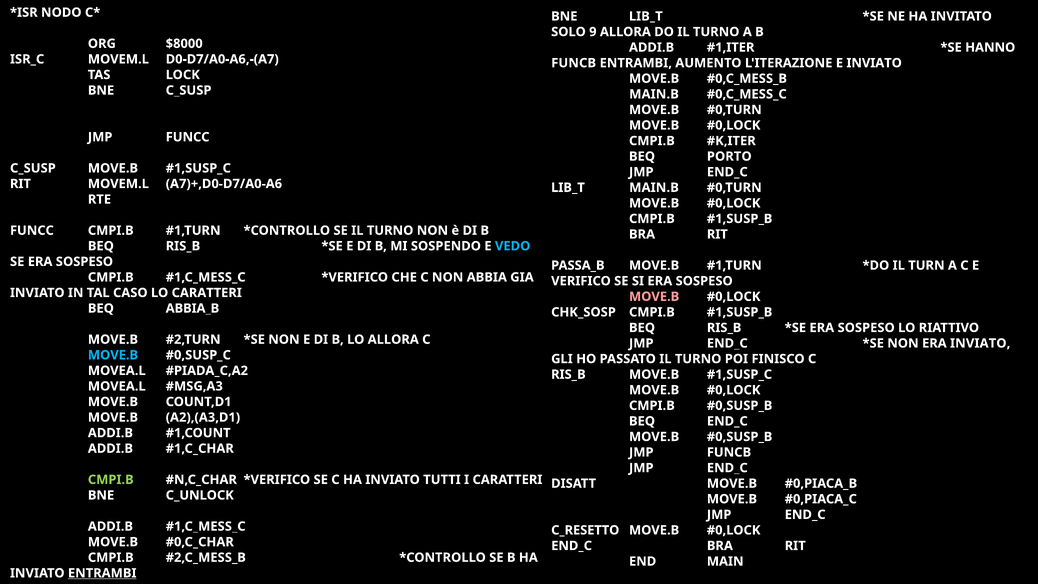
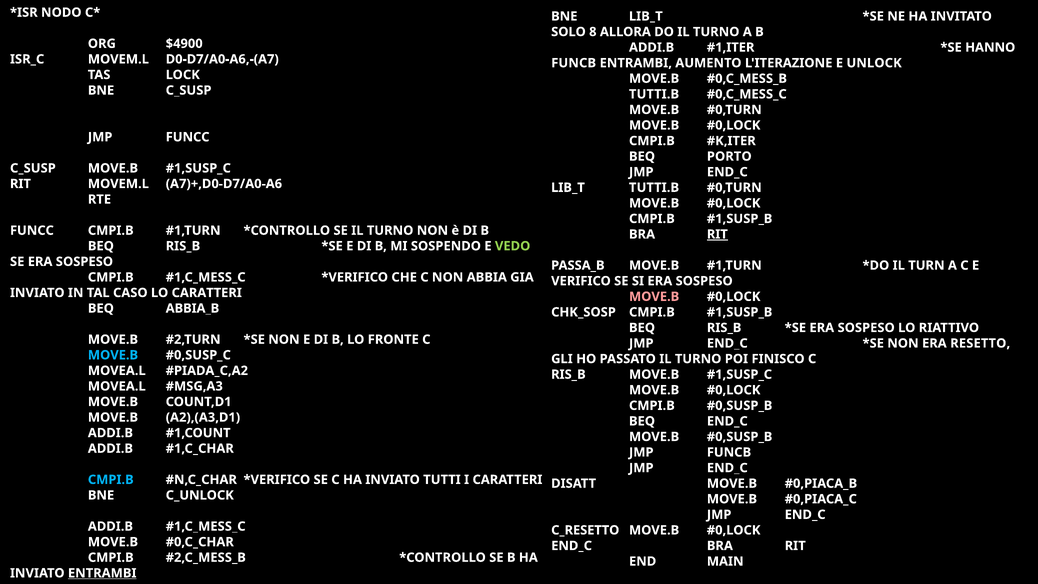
9: 9 -> 8
$8000: $8000 -> $4900
E INVIATO: INVIATO -> UNLOCK
MAIN.B at (654, 94): MAIN.B -> TUTTI.B
LIB_T MAIN.B: MAIN.B -> TUTTI.B
RIT at (717, 234) underline: none -> present
VEDO colour: light blue -> light green
LO ALLORA: ALLORA -> FRONTE
ERA INVIATO: INVIATO -> RESETTO
CMPI.B at (111, 480) colour: light green -> light blue
